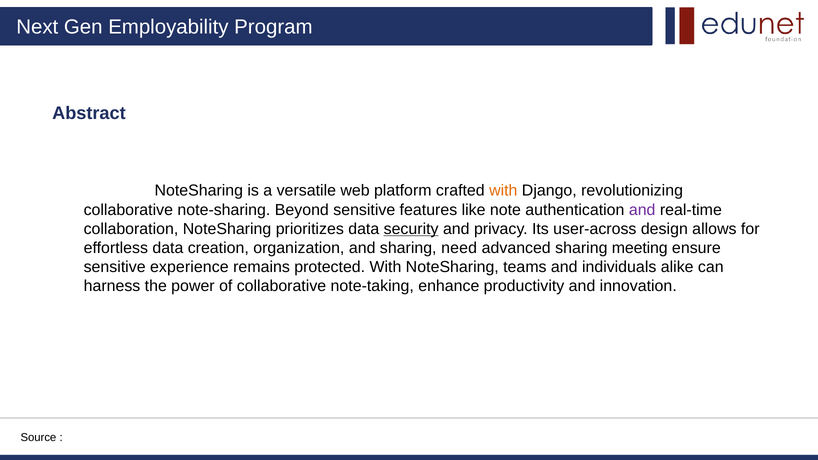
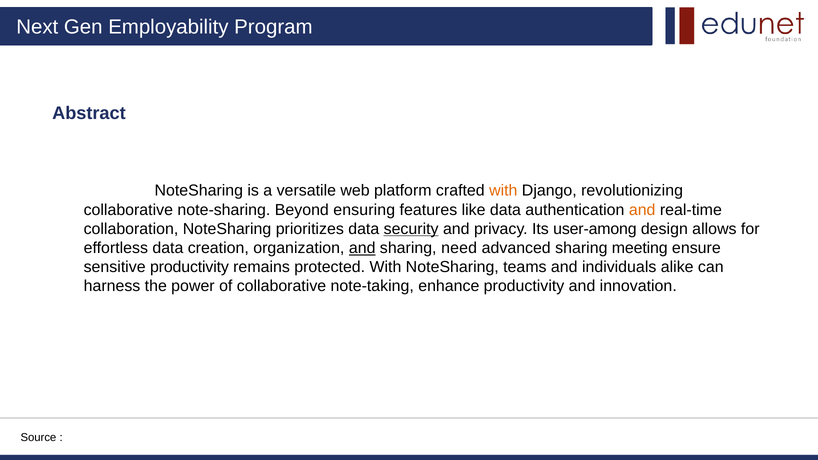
Beyond sensitive: sensitive -> ensuring
like note: note -> data
and at (642, 210) colour: purple -> orange
user-across: user-across -> user-among
and at (362, 248) underline: none -> present
sensitive experience: experience -> productivity
